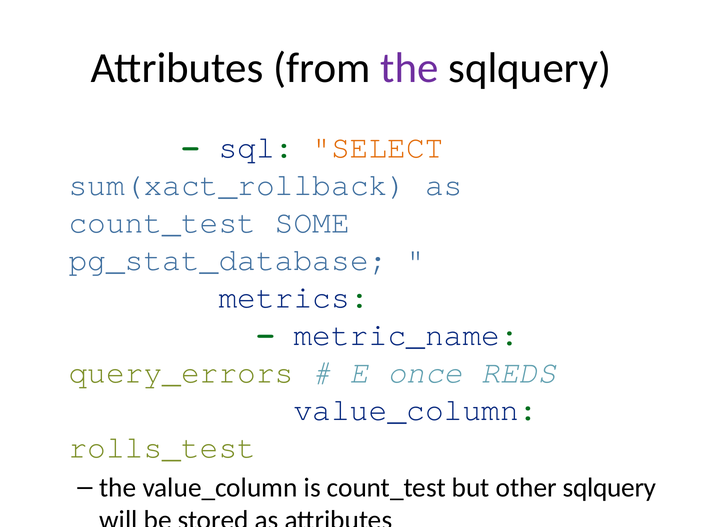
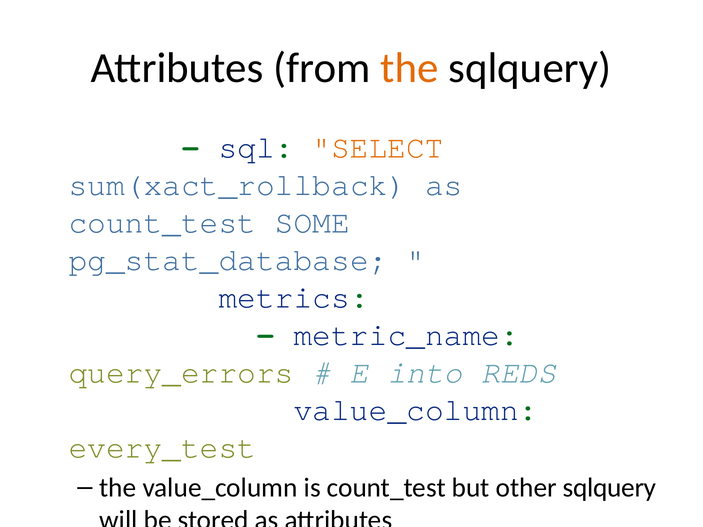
the at (409, 68) colour: purple -> orange
once: once -> into
rolls_test: rolls_test -> every_test
